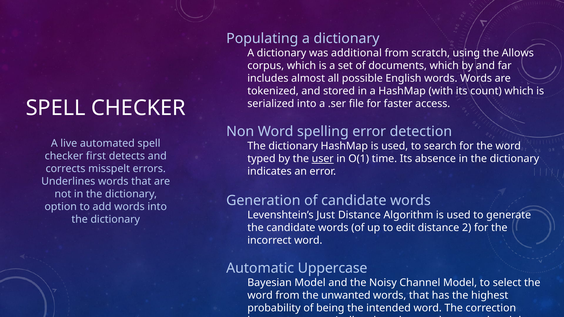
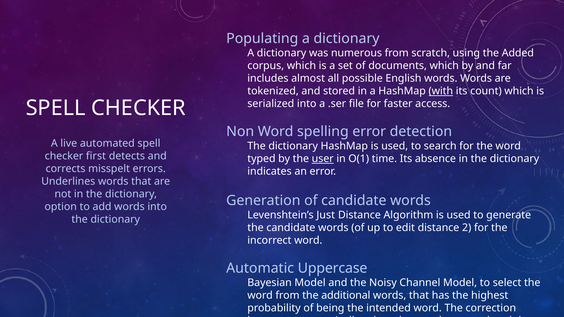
additional: additional -> numerous
Allows: Allows -> Added
with underline: none -> present
unwanted: unwanted -> additional
